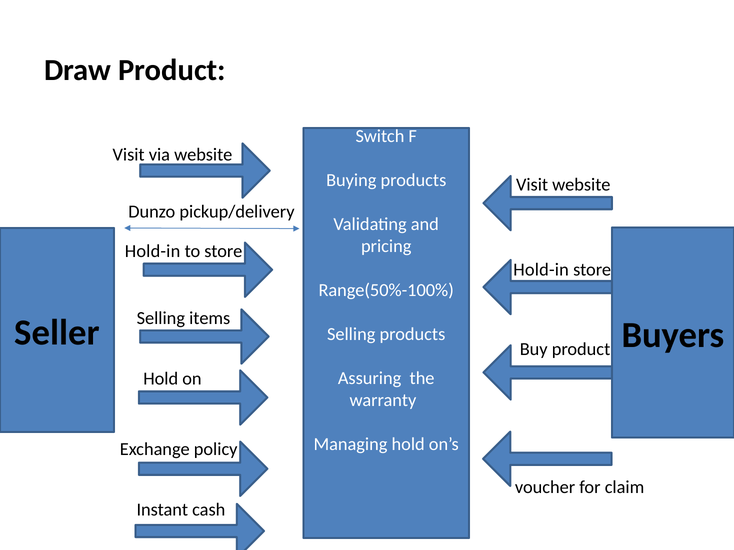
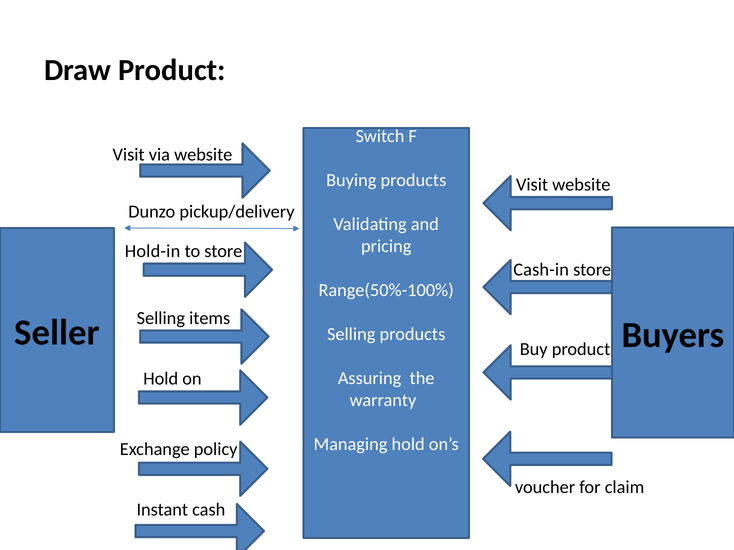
Hold-in at (541, 270): Hold-in -> Cash-in
